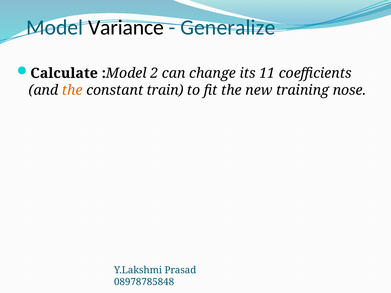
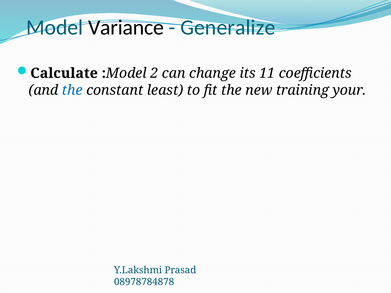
the at (72, 90) colour: orange -> blue
train: train -> least
nose: nose -> your
08978785848: 08978785848 -> 08978784878
